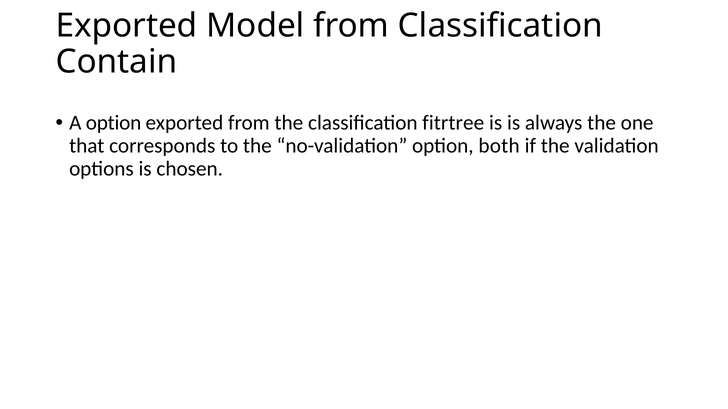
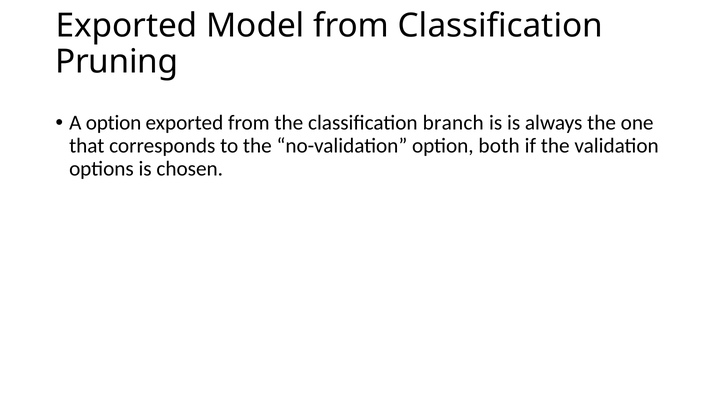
Contain: Contain -> Pruning
fitrtree: fitrtree -> branch
